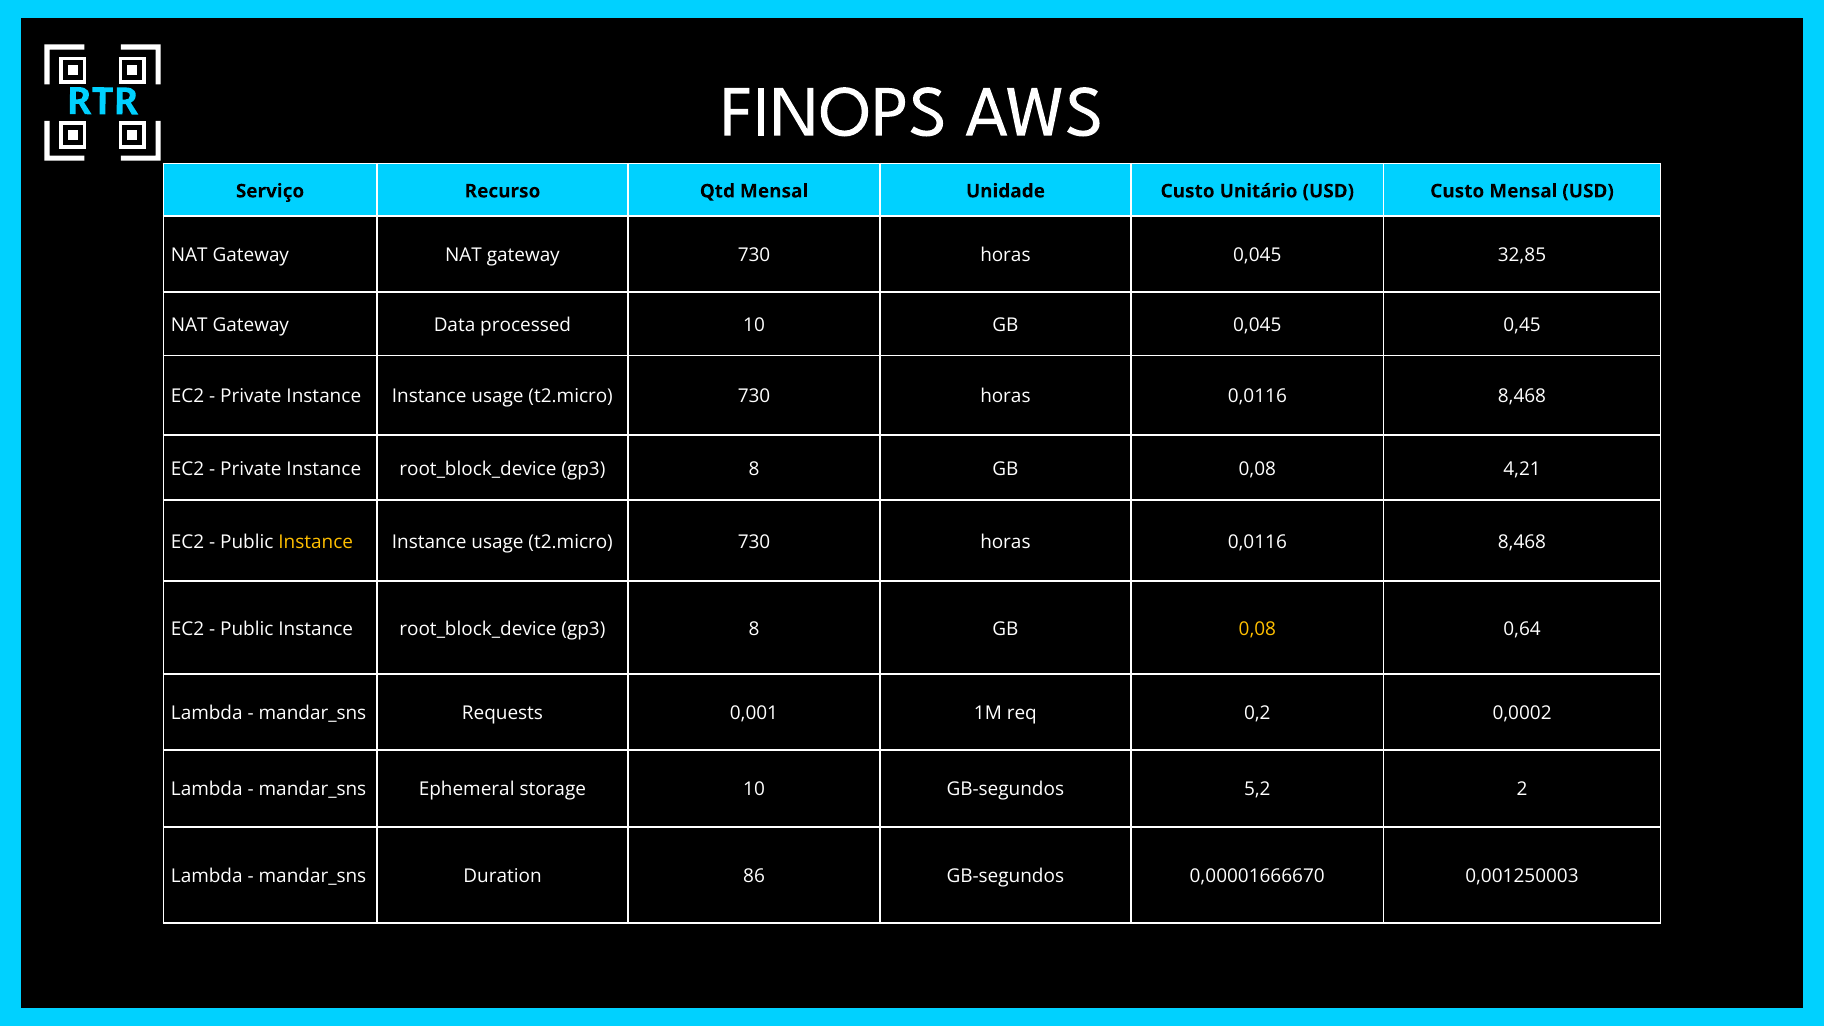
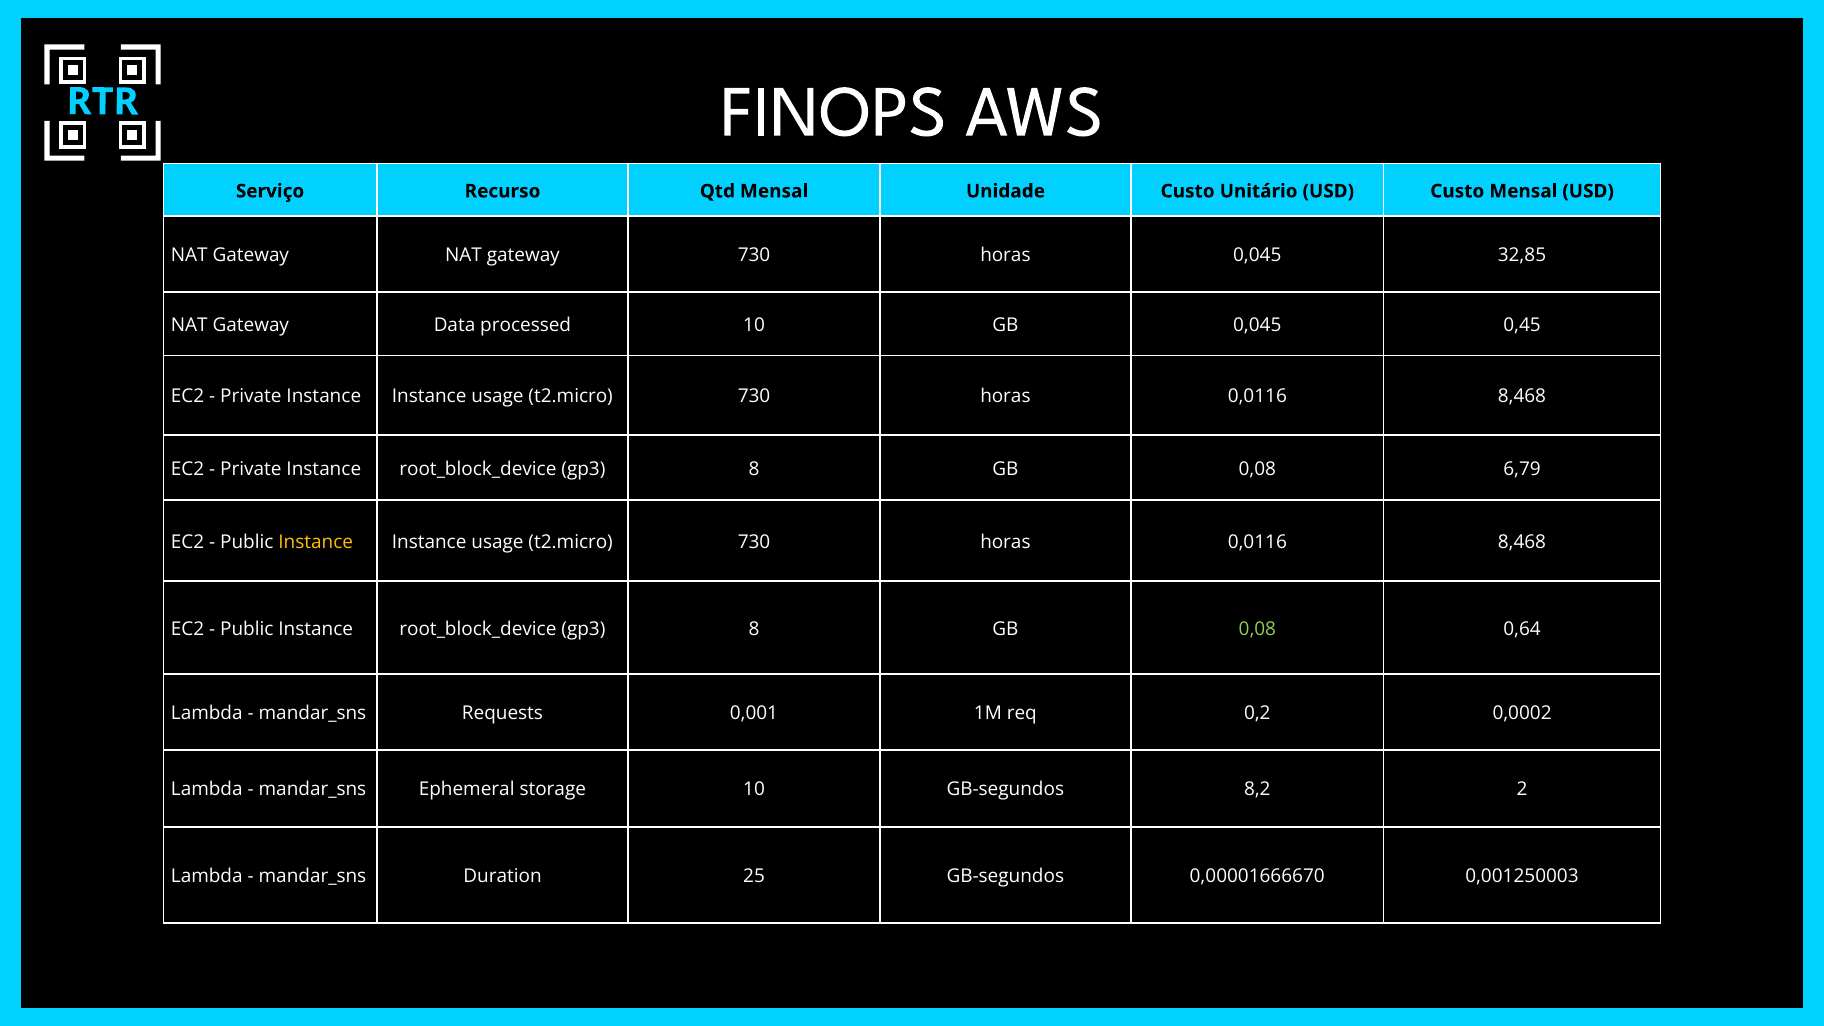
4,21: 4,21 -> 6,79
0,08 at (1257, 629) colour: yellow -> light green
5,2: 5,2 -> 8,2
86: 86 -> 25
